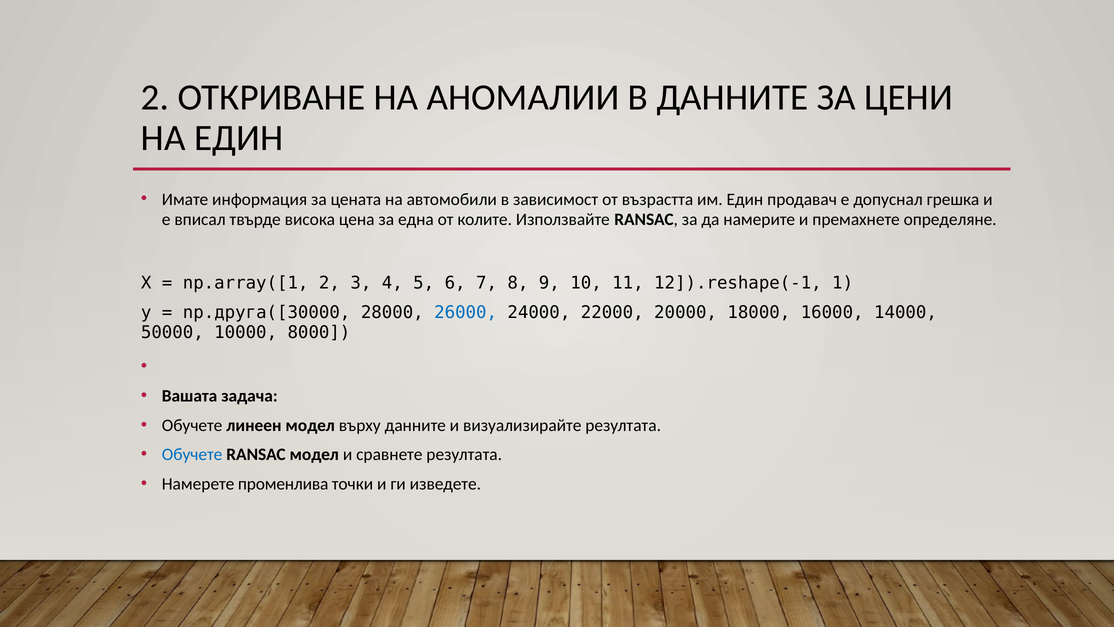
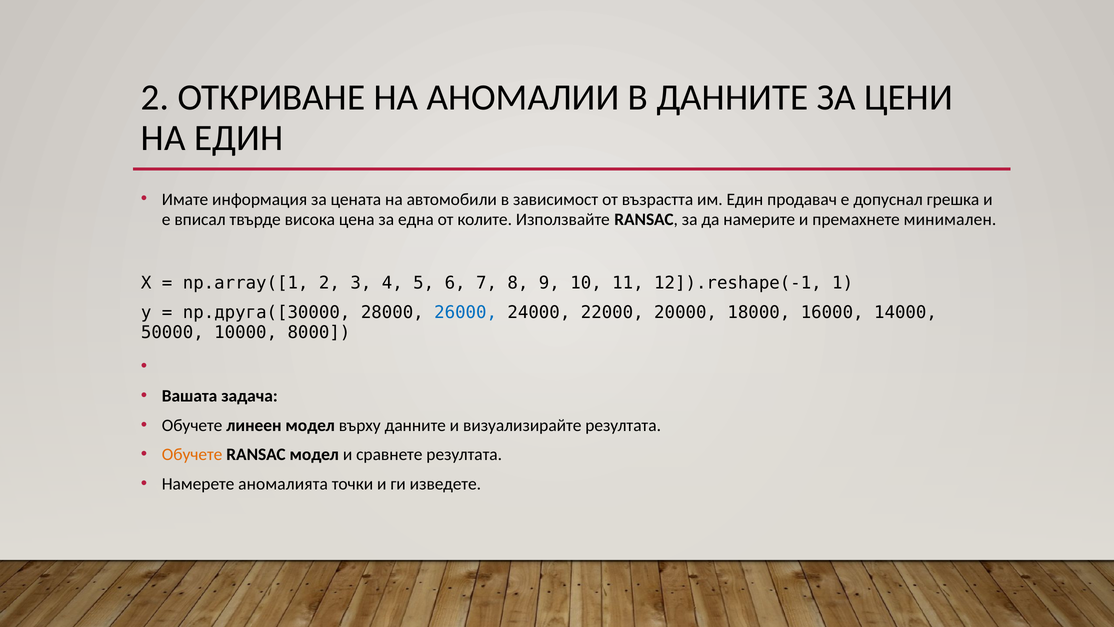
определяне: определяне -> минимален
Обучете at (192, 454) colour: blue -> orange
променлива: променлива -> аномалията
